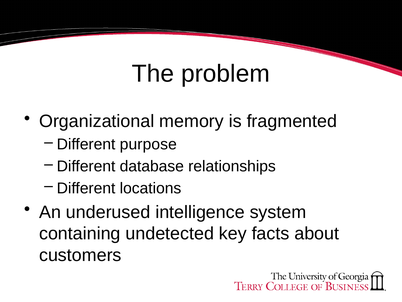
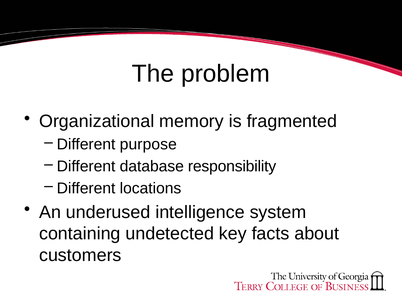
relationships: relationships -> responsibility
